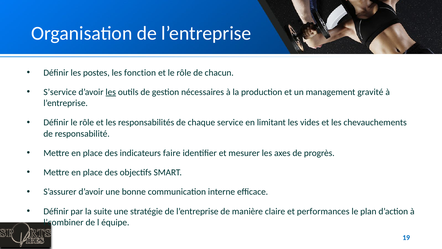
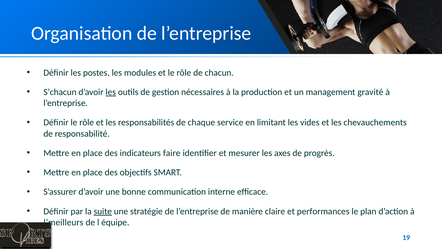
fonction: fonction -> modules
S’service: S’service -> S’chacun
suite underline: none -> present
l’combiner: l’combiner -> l’meilleurs
